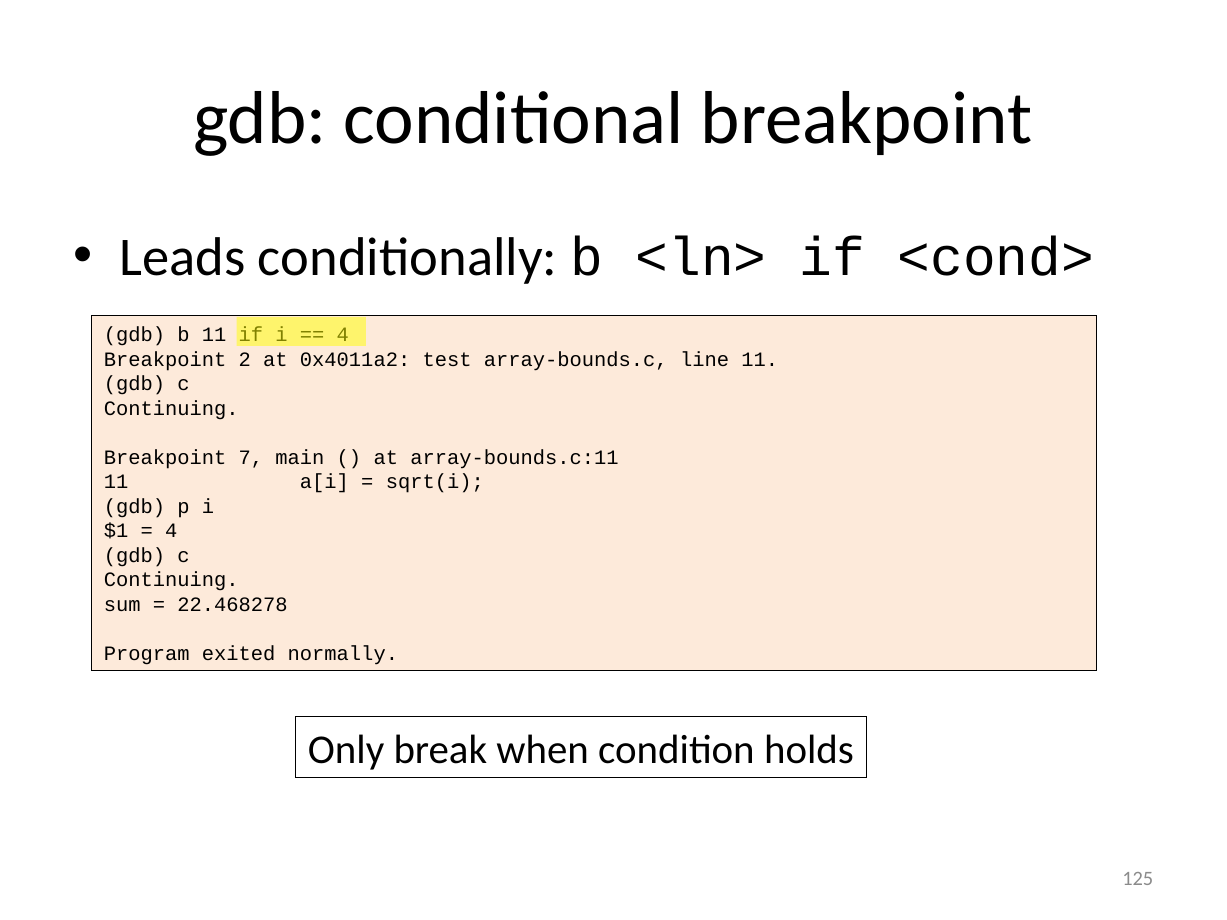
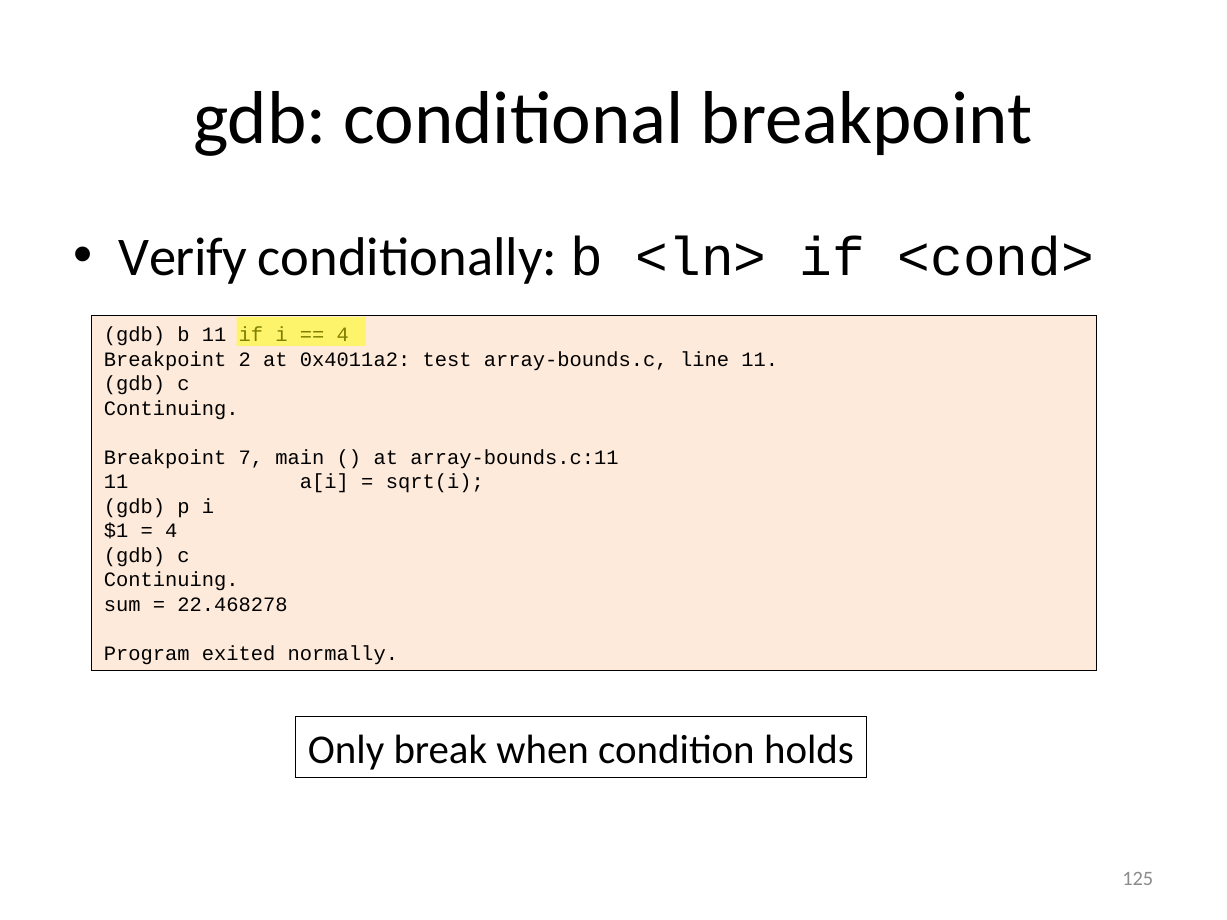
Leads: Leads -> Verify
